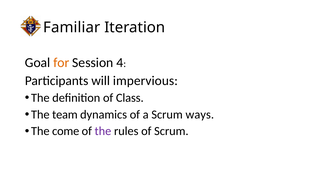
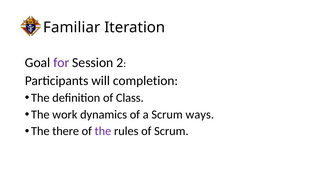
for colour: orange -> purple
4: 4 -> 2
impervious: impervious -> completion
team: team -> work
come: come -> there
